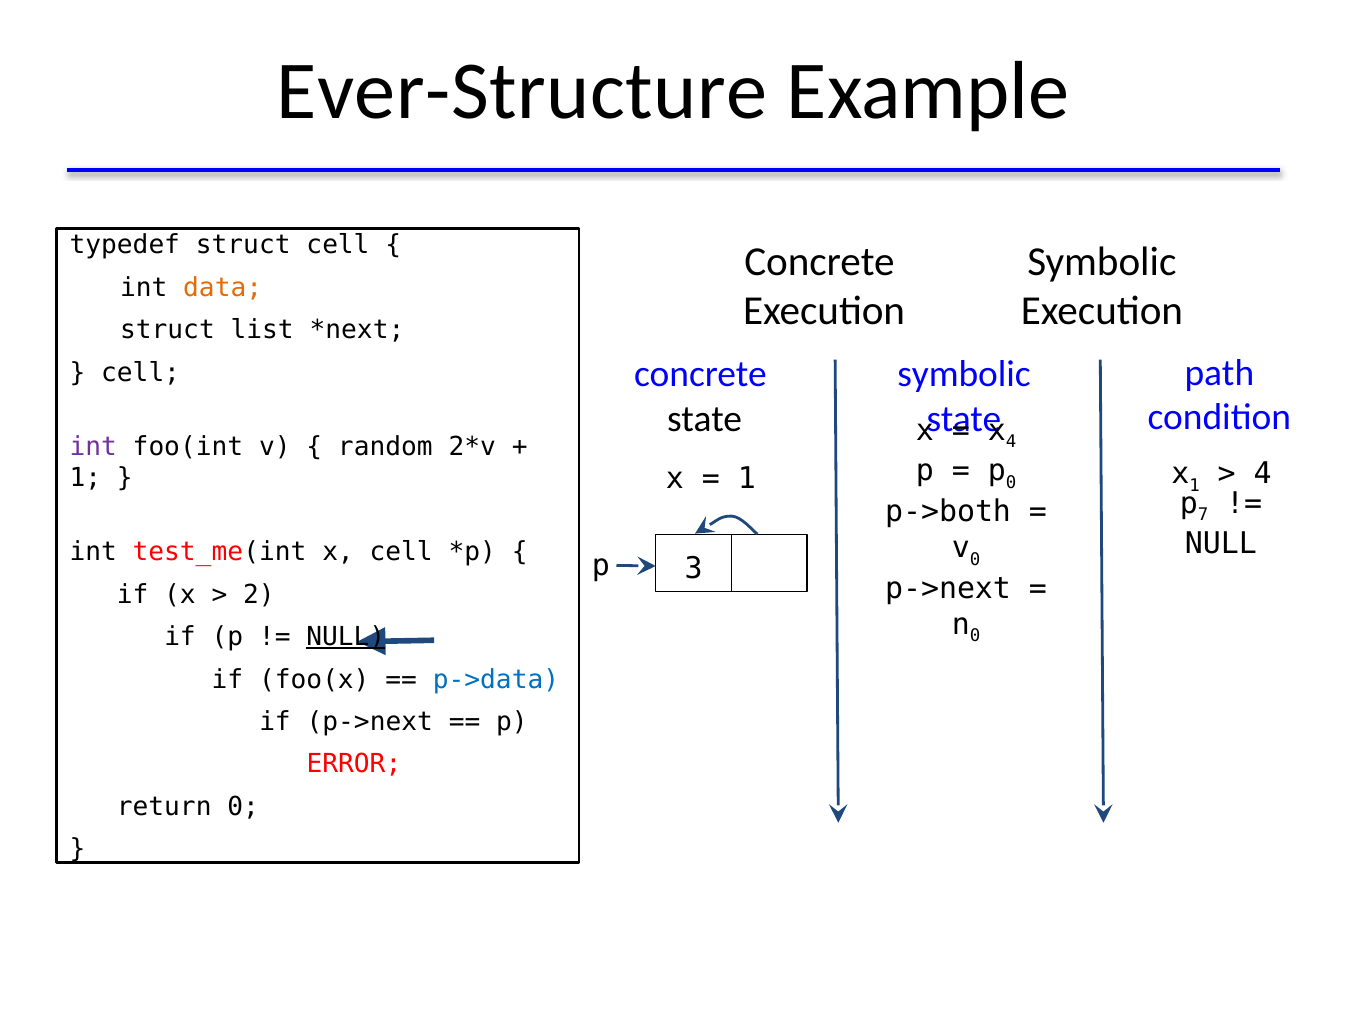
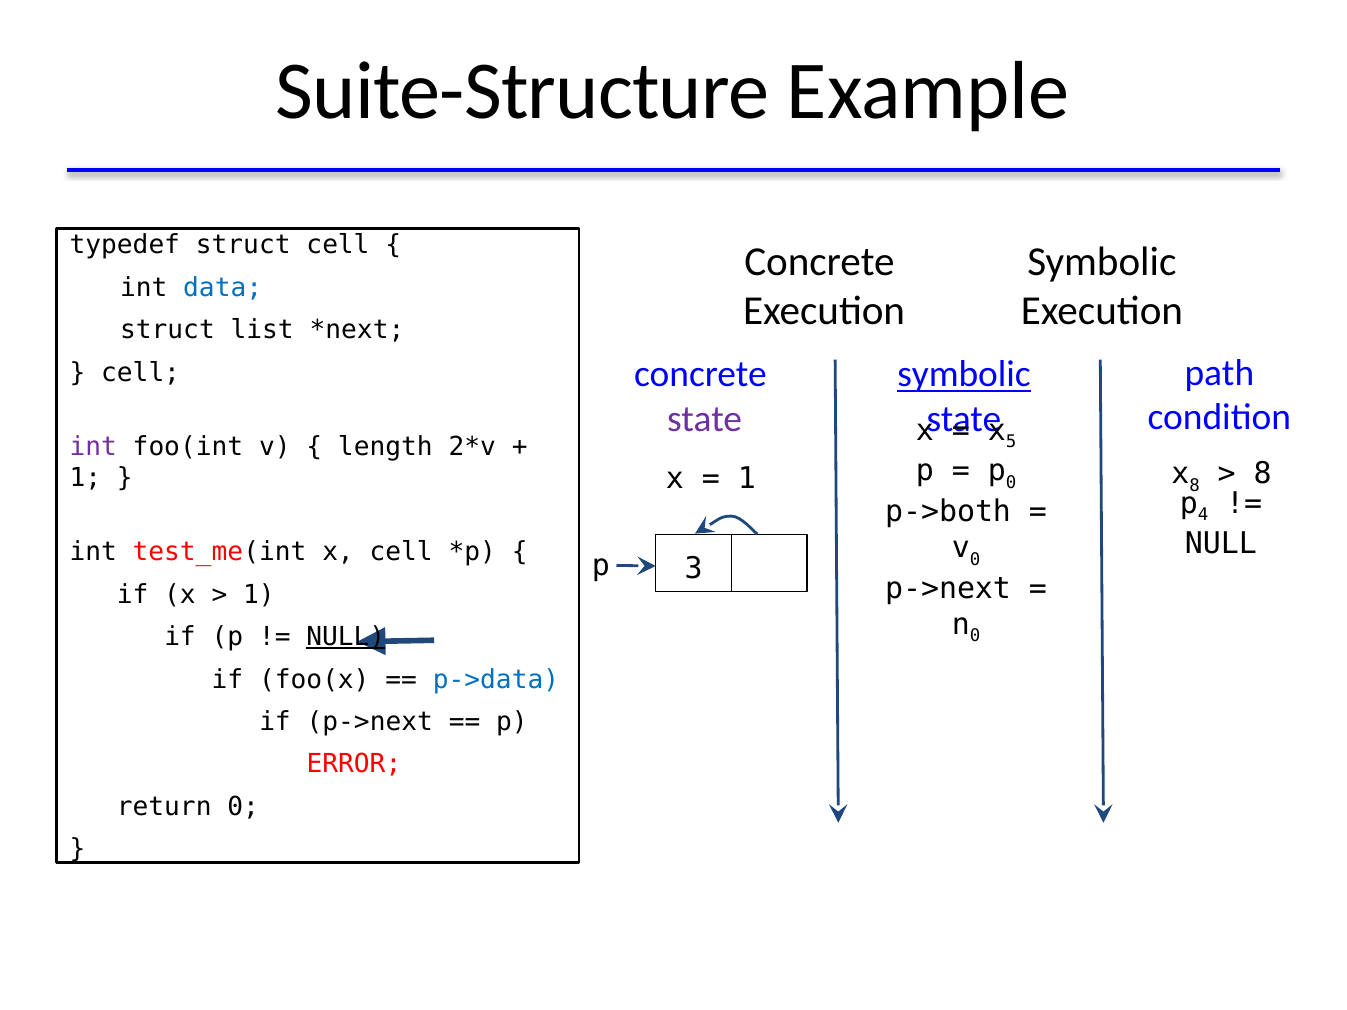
Ever-Structure: Ever-Structure -> Suite-Structure
data colour: orange -> blue
symbolic at (964, 375) underline: none -> present
state at (705, 420) colour: black -> purple
4 at (1011, 442): 4 -> 5
random: random -> length
x 1: 1 -> 8
4 at (1263, 474): 4 -> 8
7: 7 -> 4
2 at (259, 595): 2 -> 1
